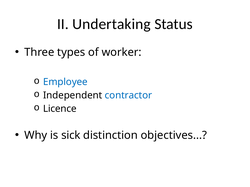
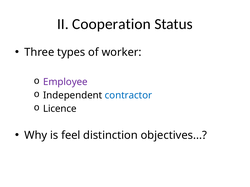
Undertaking: Undertaking -> Cooperation
Employee colour: blue -> purple
sick: sick -> feel
